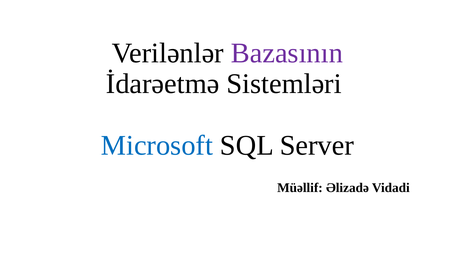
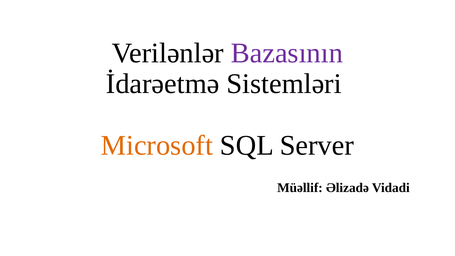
Microsoft colour: blue -> orange
